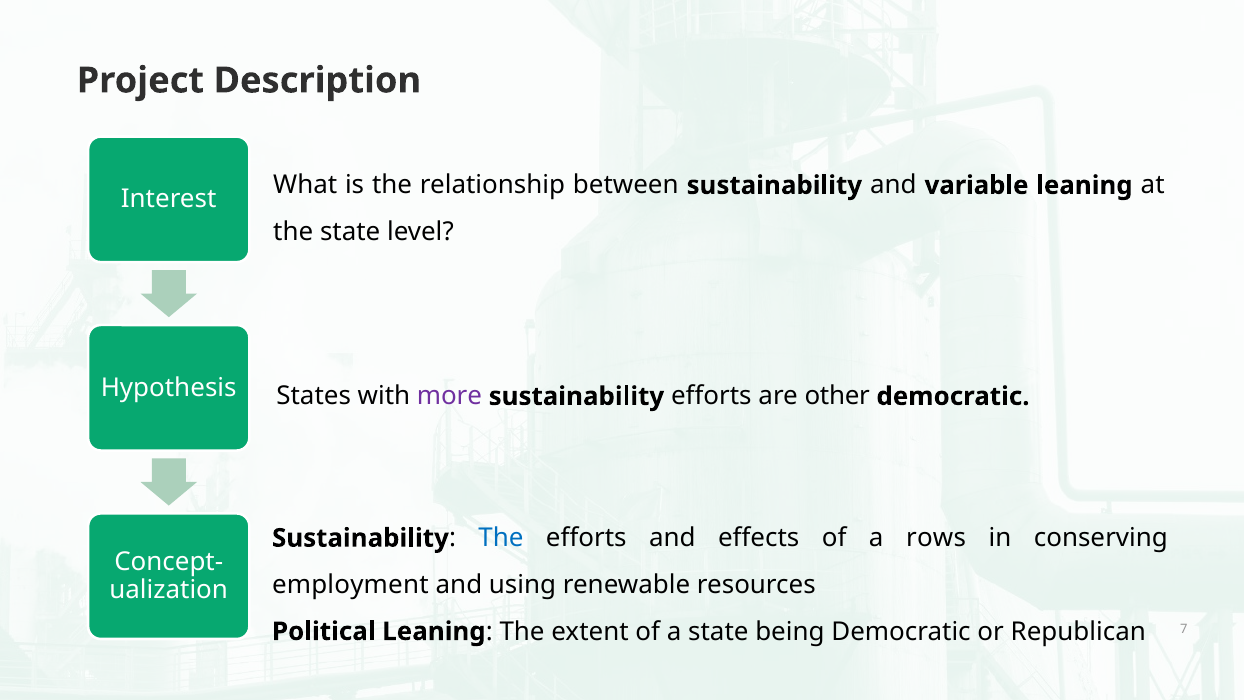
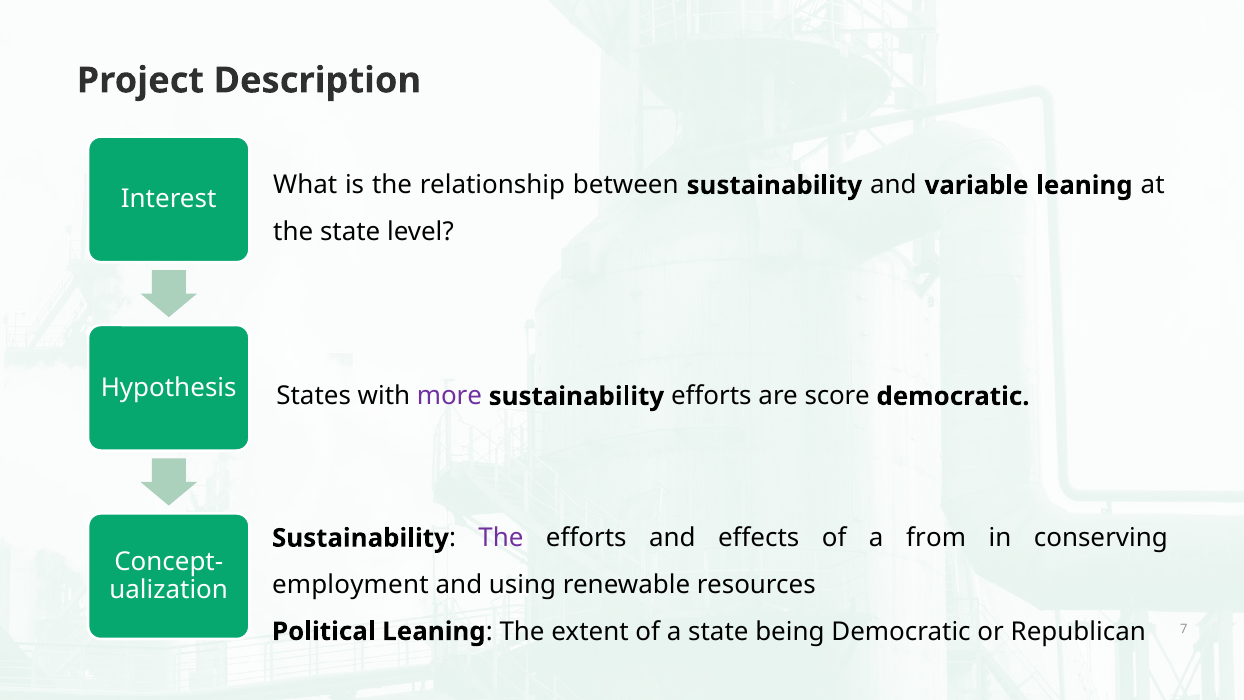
other: other -> score
The at (501, 538) colour: blue -> purple
rows: rows -> from
